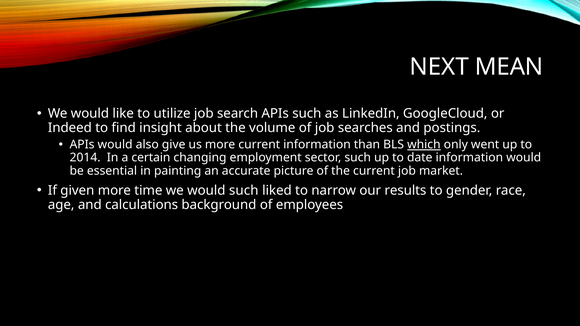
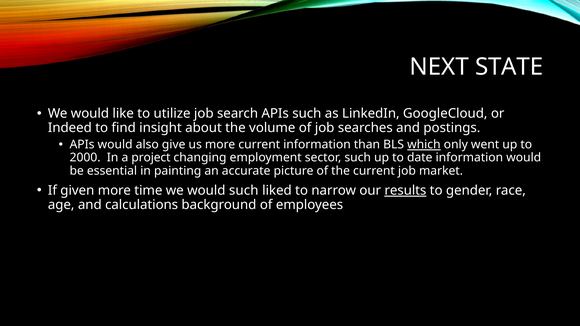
MEAN: MEAN -> STATE
2014: 2014 -> 2000
certain: certain -> project
results underline: none -> present
